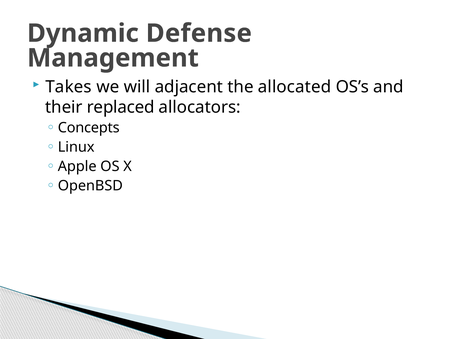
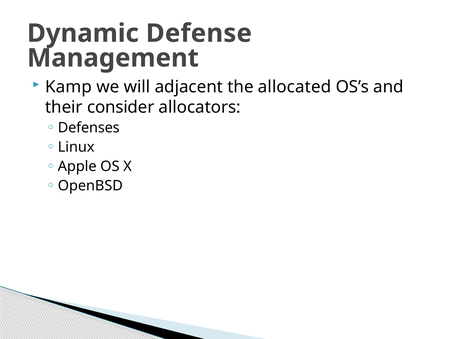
Takes: Takes -> Kamp
replaced: replaced -> consider
Concepts: Concepts -> Defenses
